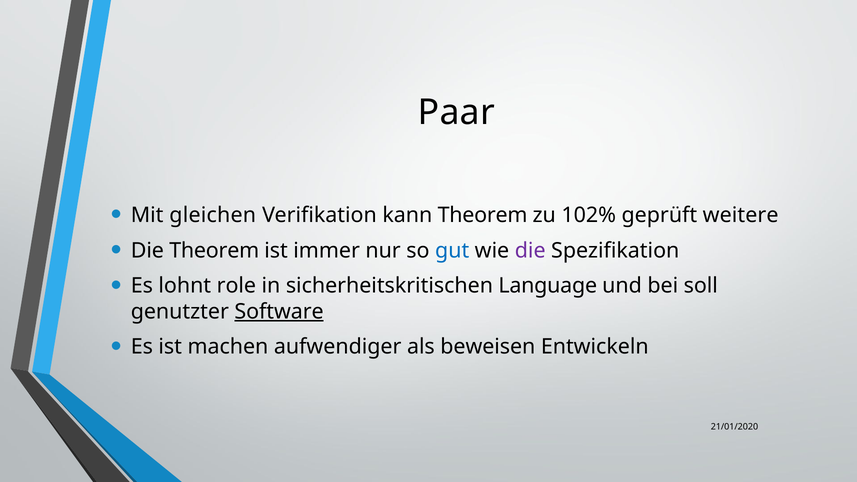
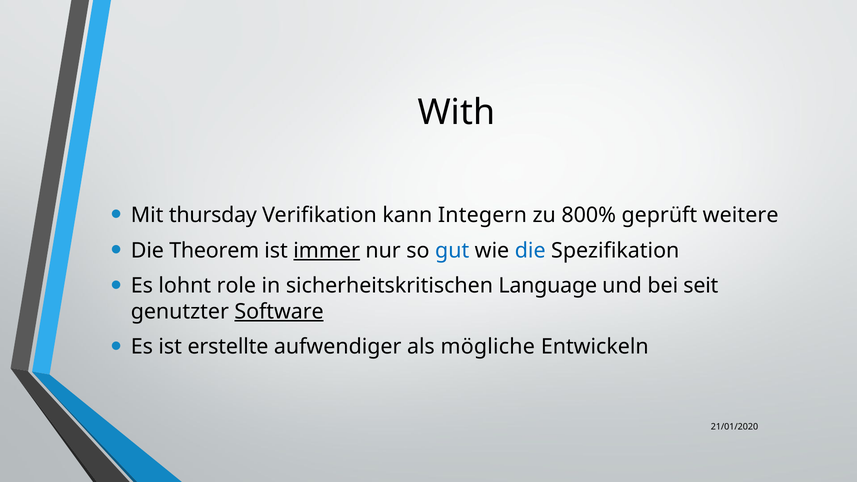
Paar: Paar -> With
gleichen: gleichen -> thursday
kann Theorem: Theorem -> Integern
102%: 102% -> 800%
immer underline: none -> present
die at (530, 251) colour: purple -> blue
soll: soll -> seit
machen: machen -> erstellte
beweisen: beweisen -> mögliche
